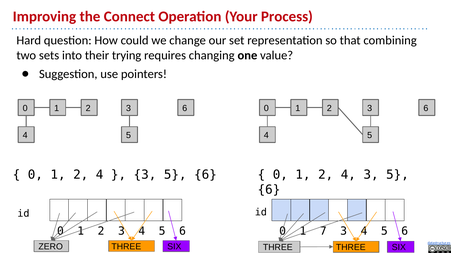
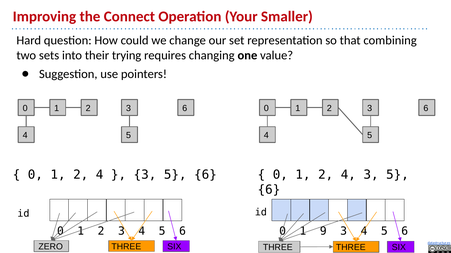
Process: Process -> Smaller
7: 7 -> 9
